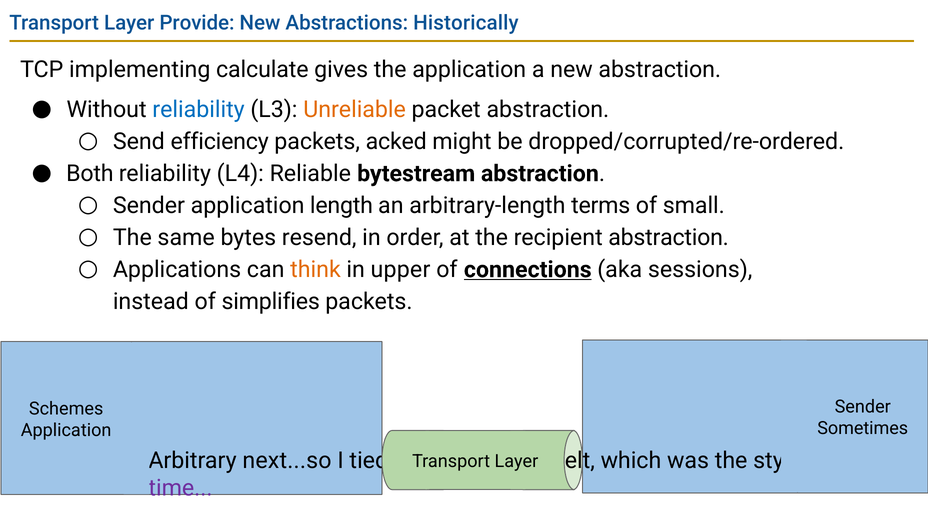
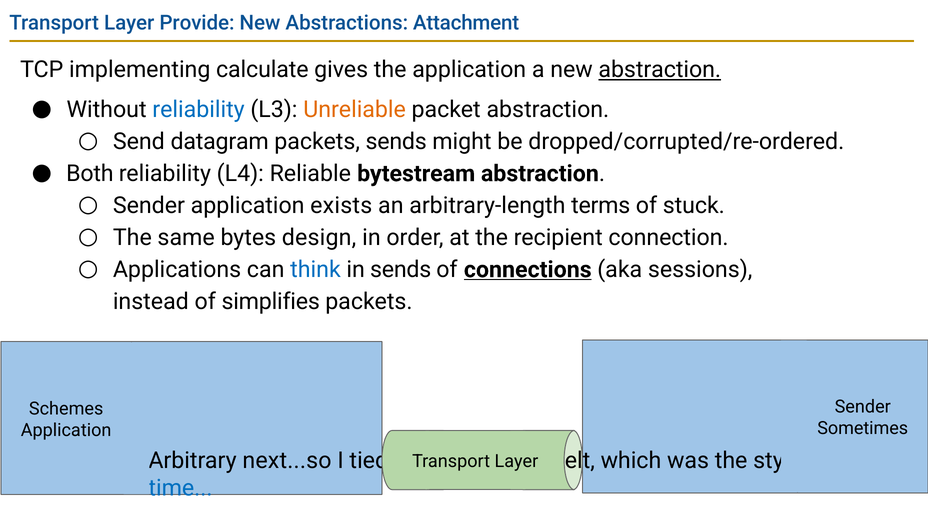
Historically: Historically -> Attachment
abstraction at (660, 70) underline: none -> present
efficiency: efficiency -> datagram
packets acked: acked -> sends
length: length -> exists
small: small -> stuck
resend: resend -> design
recipient abstraction: abstraction -> connection
think colour: orange -> blue
in upper: upper -> sends
time colour: purple -> blue
